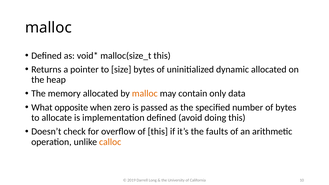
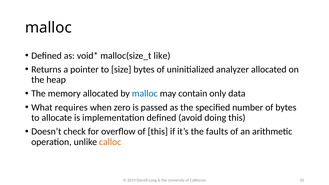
malloc(size_t this: this -> like
dynamic: dynamic -> analyzer
malloc at (145, 94) colour: orange -> blue
opposite: opposite -> requires
